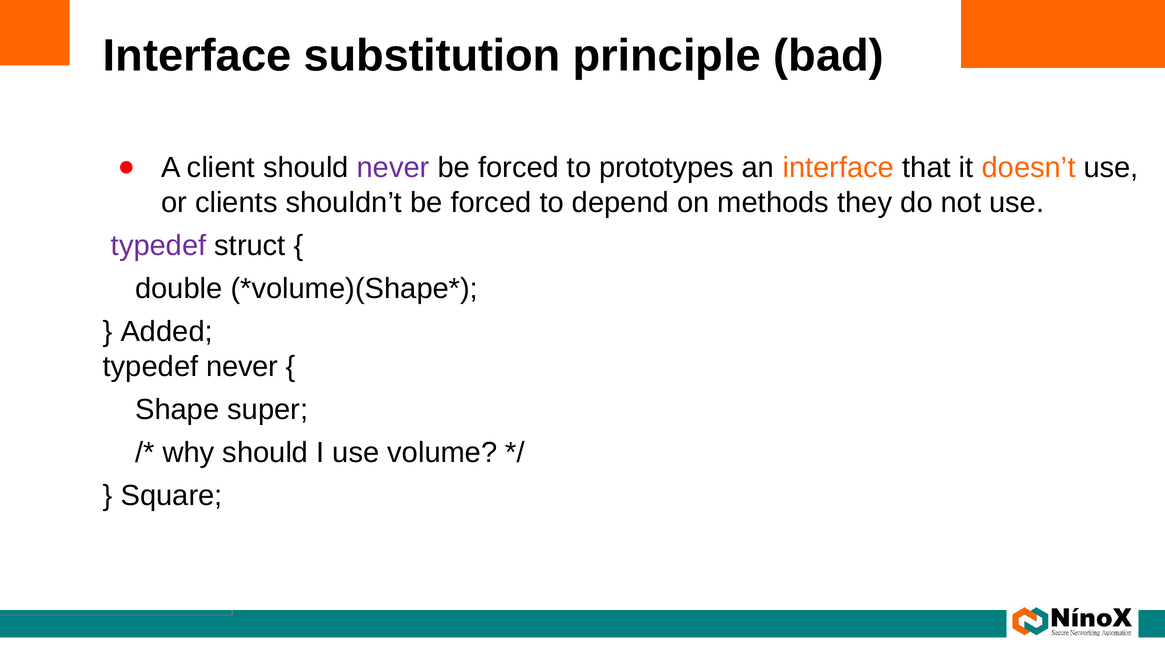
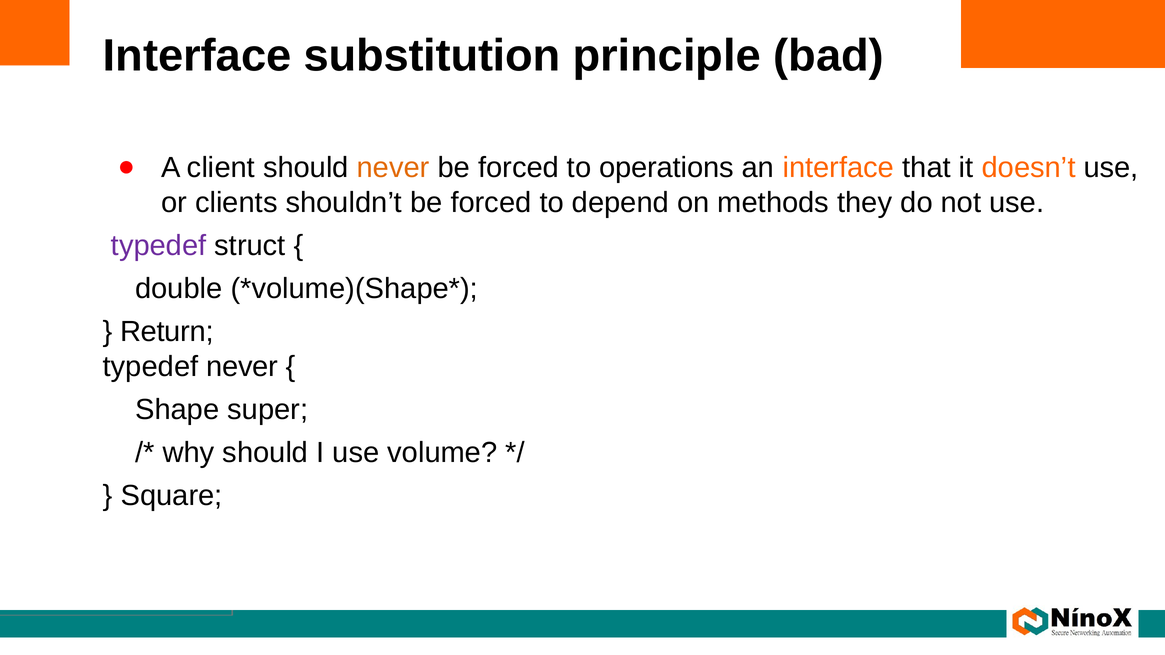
never at (393, 168) colour: purple -> orange
prototypes: prototypes -> operations
Added: Added -> Return
